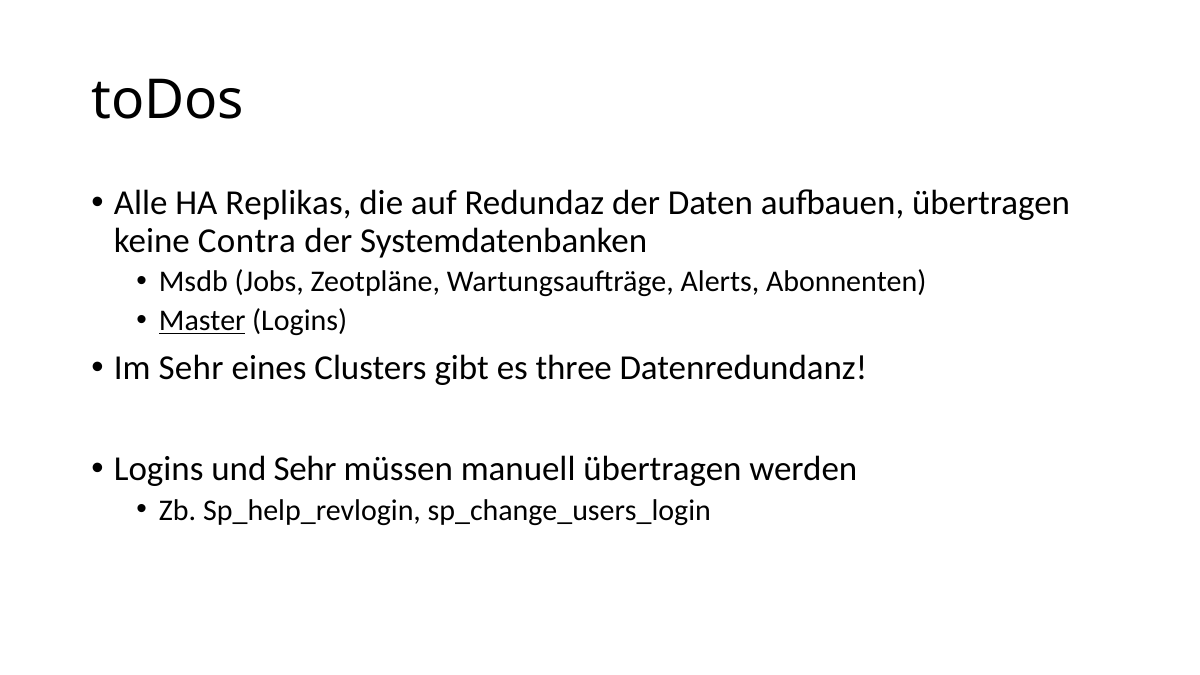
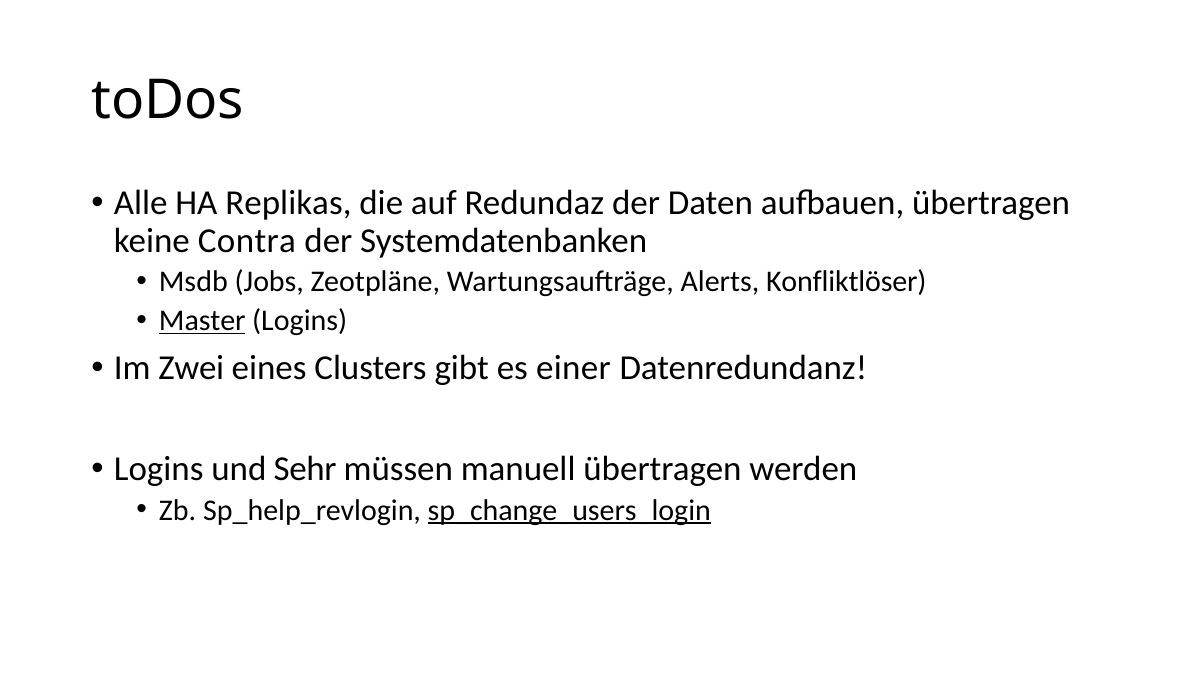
Abonnenten: Abonnenten -> Konfliktlöser
Im Sehr: Sehr -> Zwei
three: three -> einer
sp_change_users_login underline: none -> present
